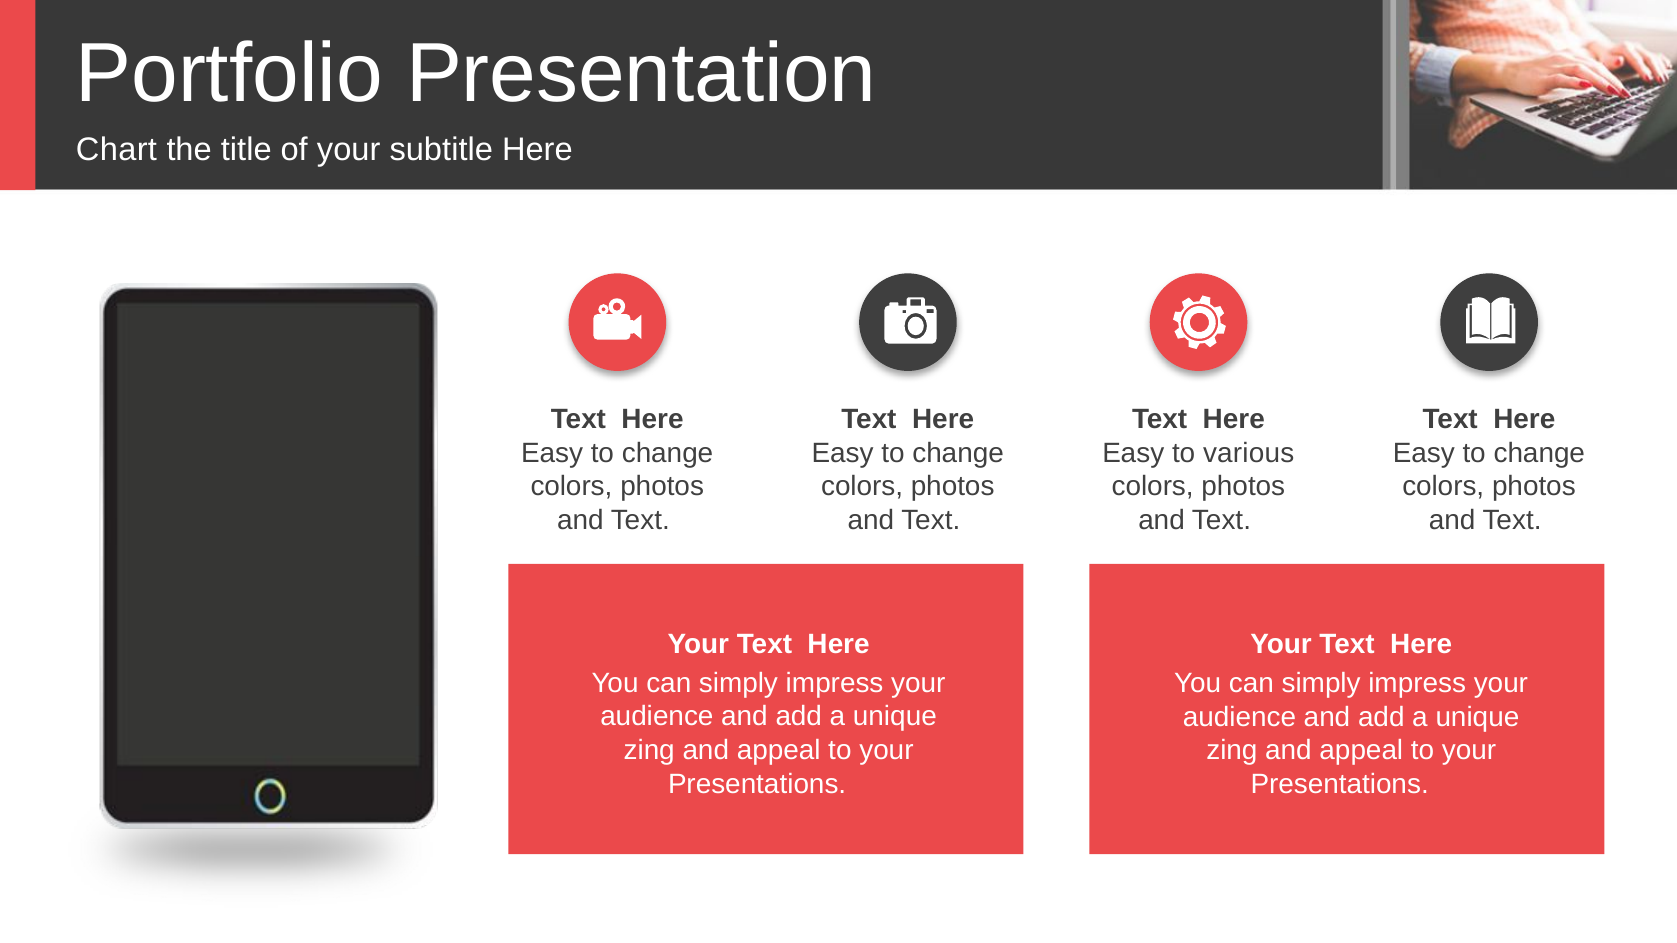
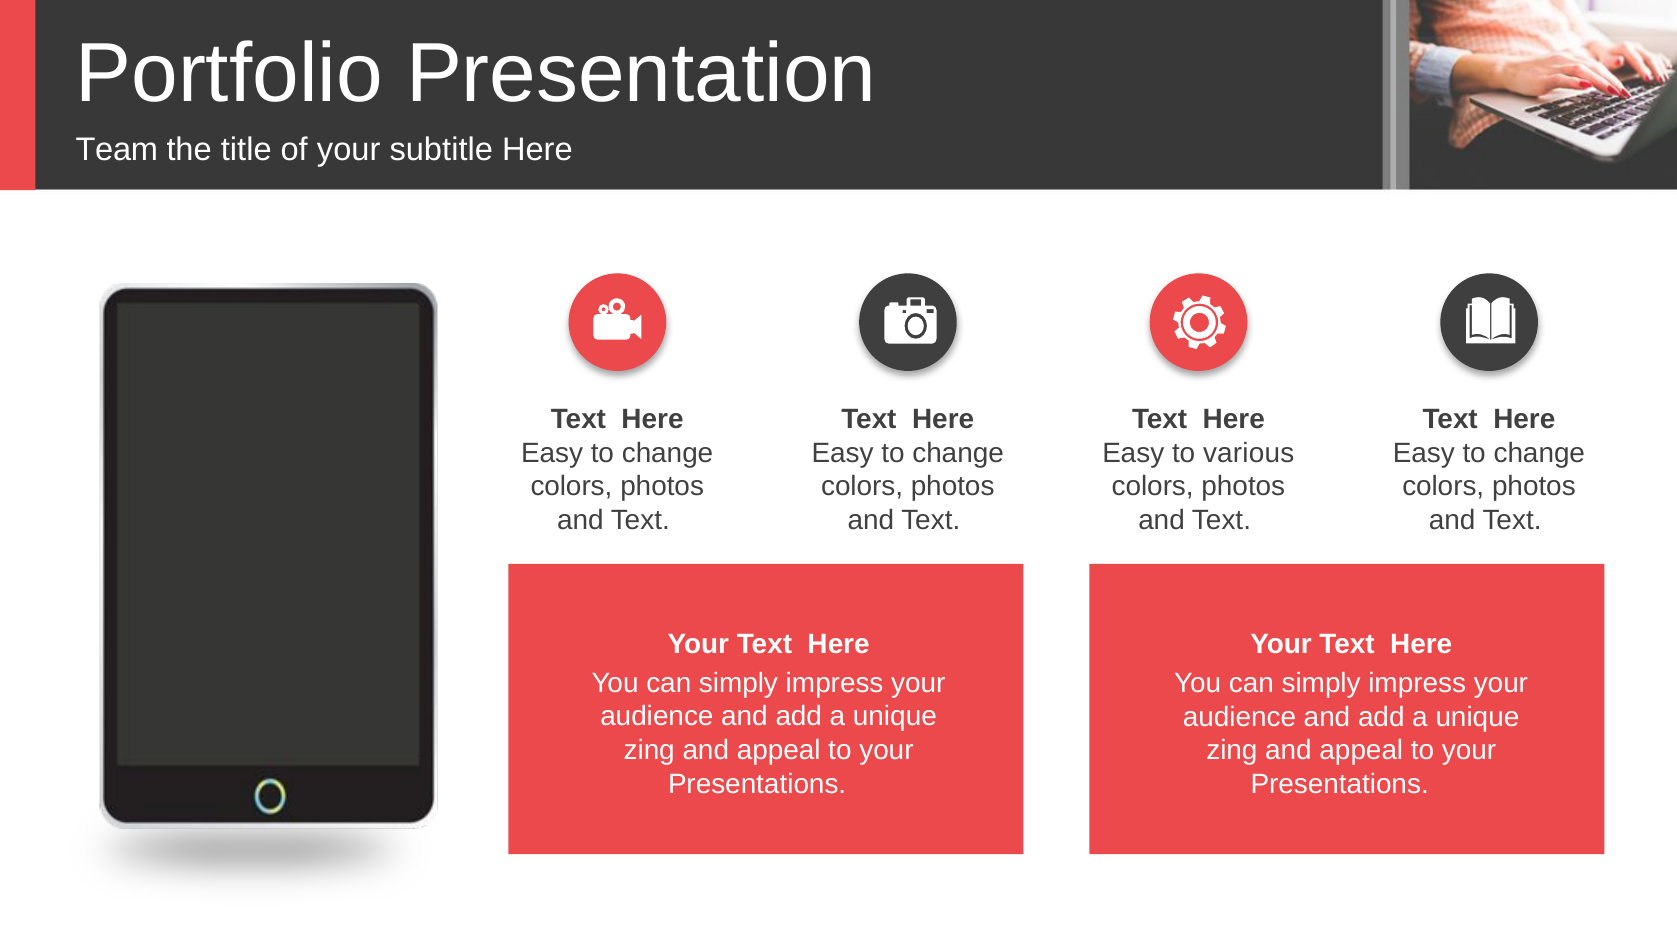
Chart: Chart -> Team
